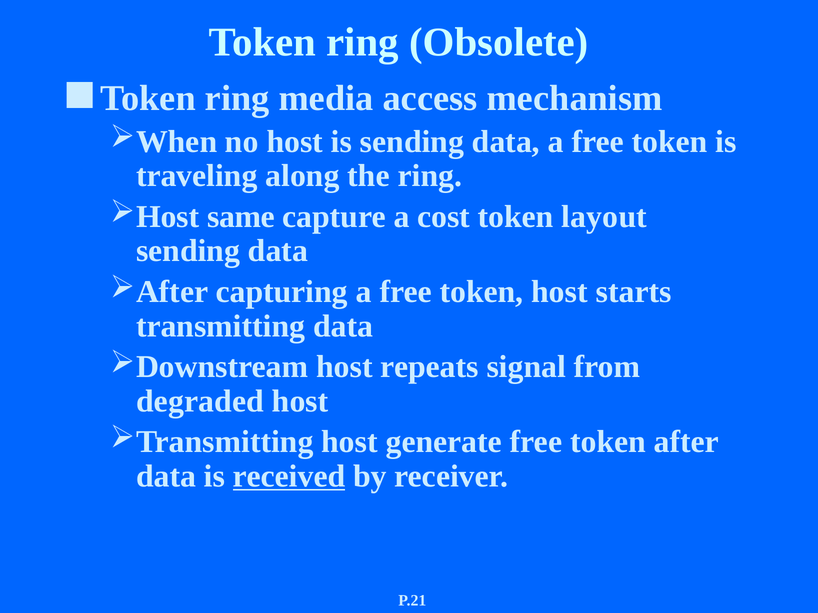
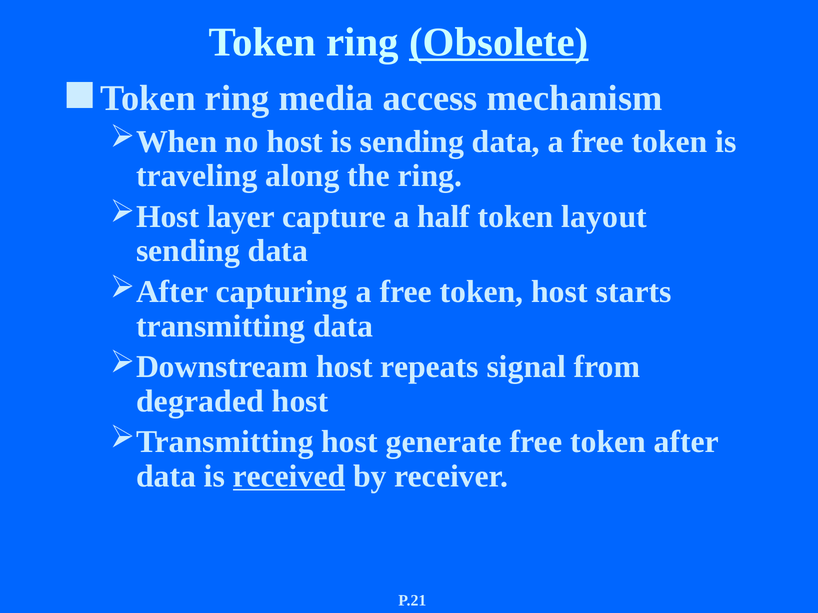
Obsolete underline: none -> present
same: same -> layer
cost: cost -> half
